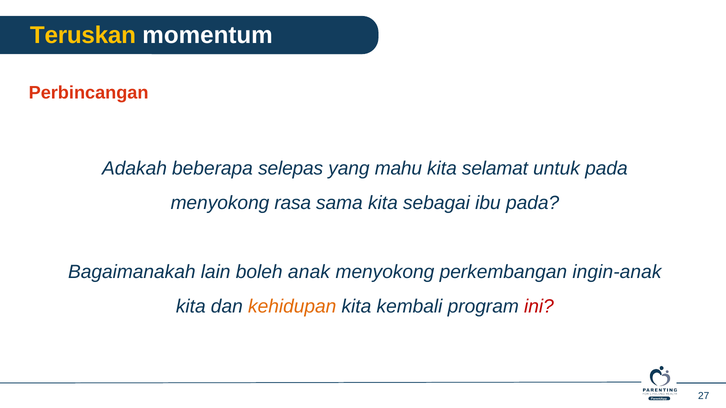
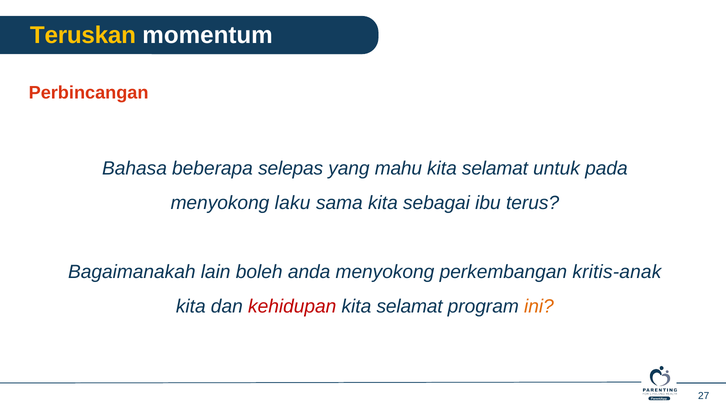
Adakah: Adakah -> Bahasa
rasa: rasa -> laku
ibu pada: pada -> terus
anak: anak -> anda
ingin-anak: ingin-anak -> kritis-anak
kehidupan colour: orange -> red
kembali at (410, 307): kembali -> selamat
ini colour: red -> orange
